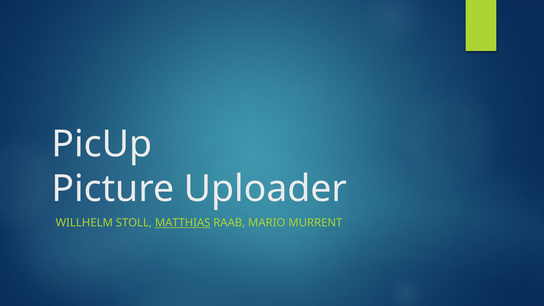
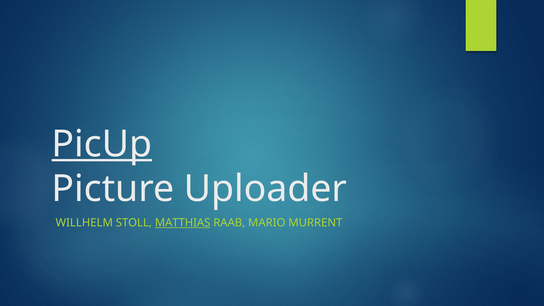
PicUp underline: none -> present
